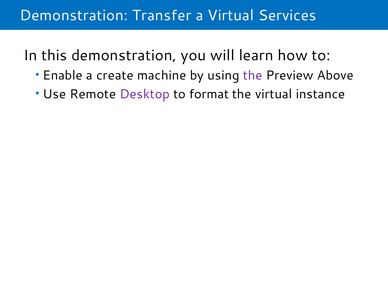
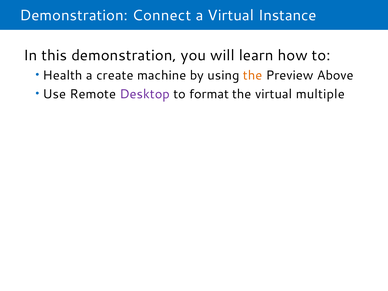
Transfer: Transfer -> Connect
Services: Services -> Instance
Enable: Enable -> Health
the at (253, 75) colour: purple -> orange
instance: instance -> multiple
